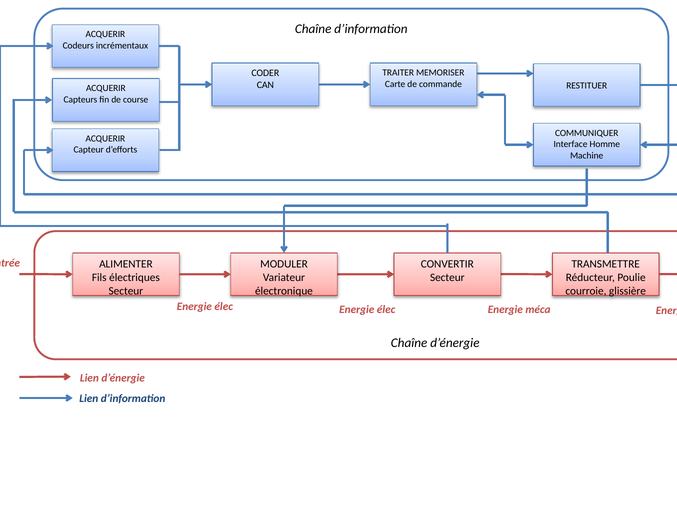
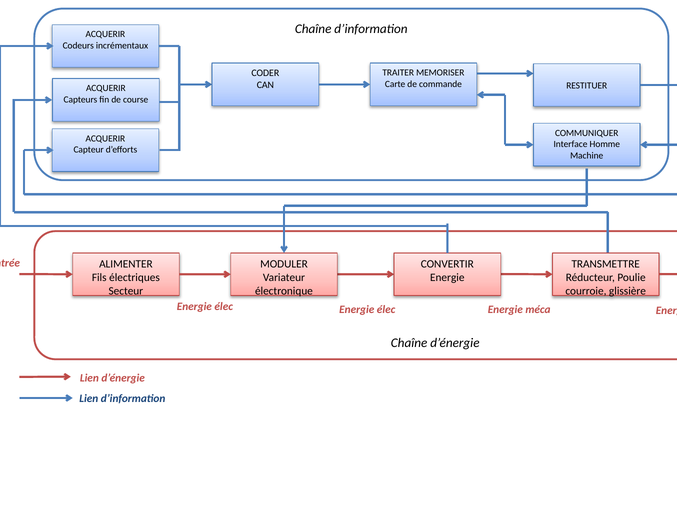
Secteur at (447, 277): Secteur -> Energie
